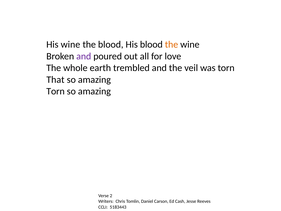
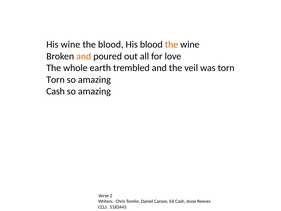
and at (84, 56) colour: purple -> orange
That at (55, 80): That -> Torn
Torn at (56, 91): Torn -> Cash
